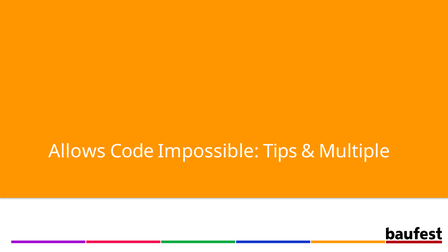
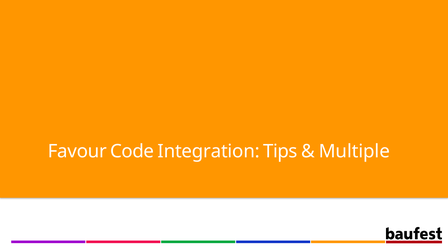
Allows: Allows -> Favour
Impossible: Impossible -> Integration
